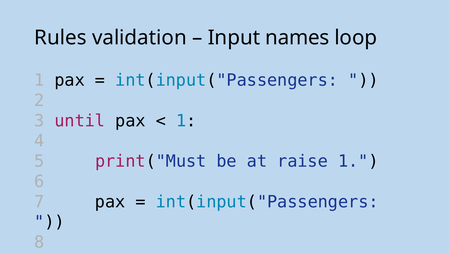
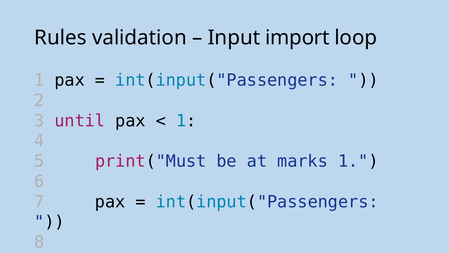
names: names -> import
raise: raise -> marks
